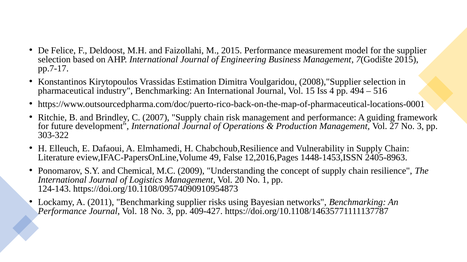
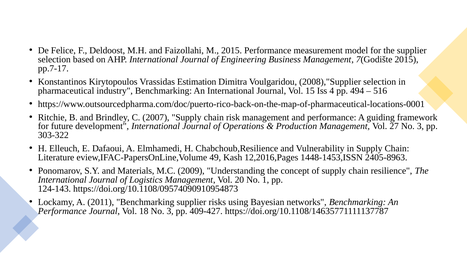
False: False -> Kash
Chemical: Chemical -> Materials
